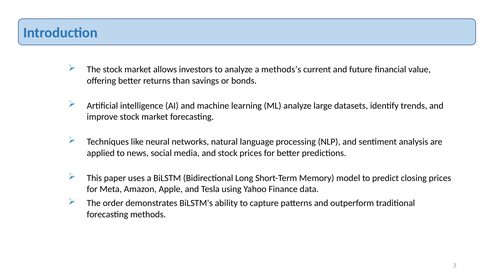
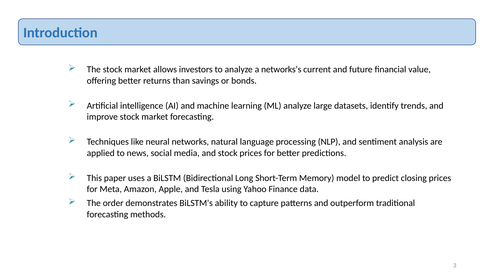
methods’s: methods’s -> networks’s
